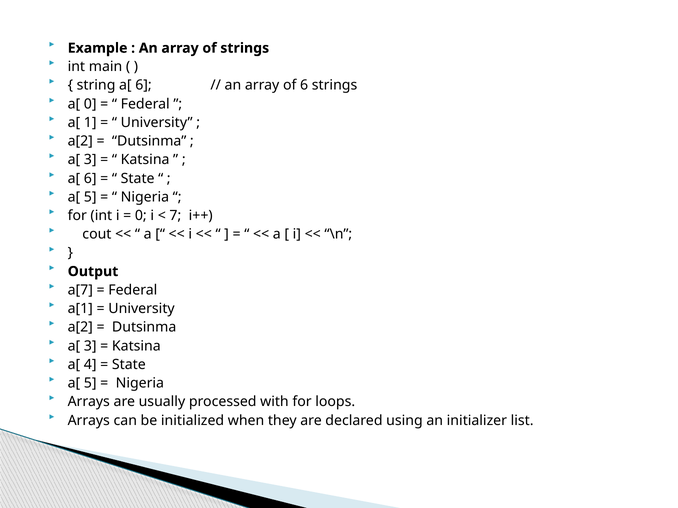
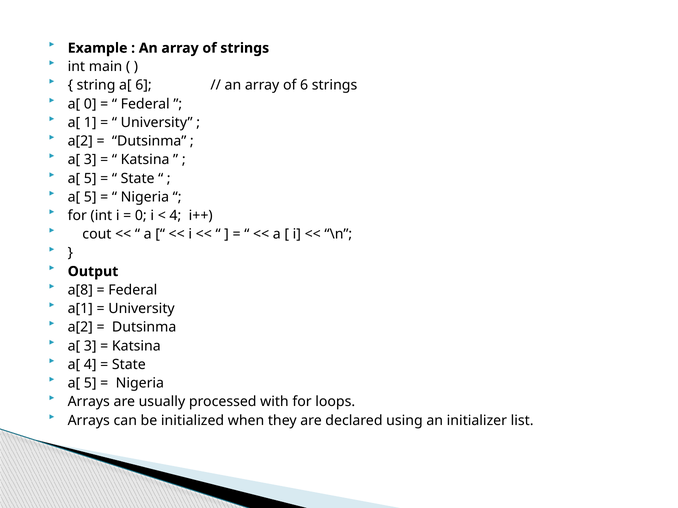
6 at (90, 179): 6 -> 5
7 at (175, 216): 7 -> 4
a[7: a[7 -> a[8
